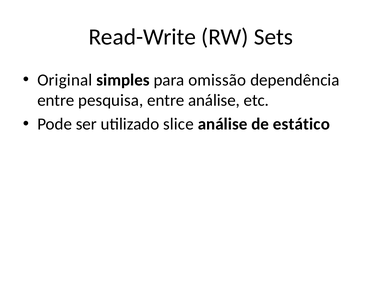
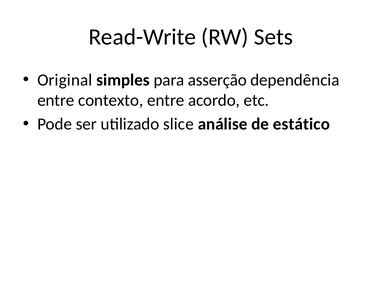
omissão: omissão -> asserção
pesquisa: pesquisa -> contexto
entre análise: análise -> acordo
